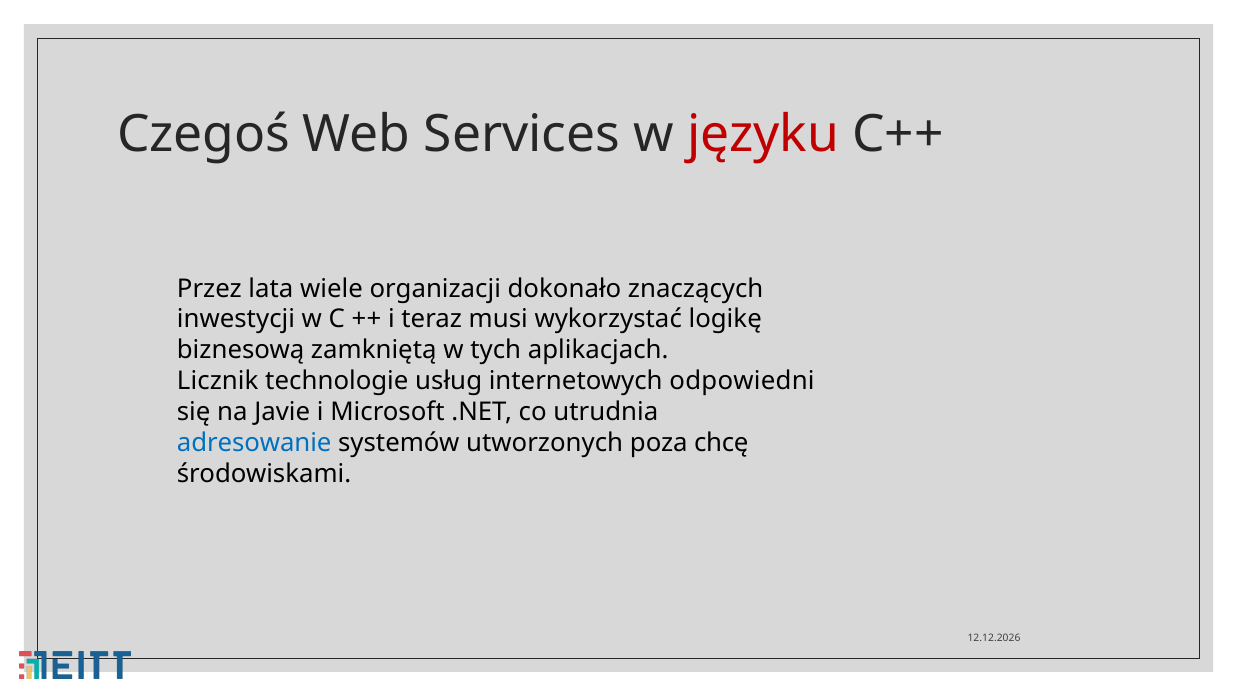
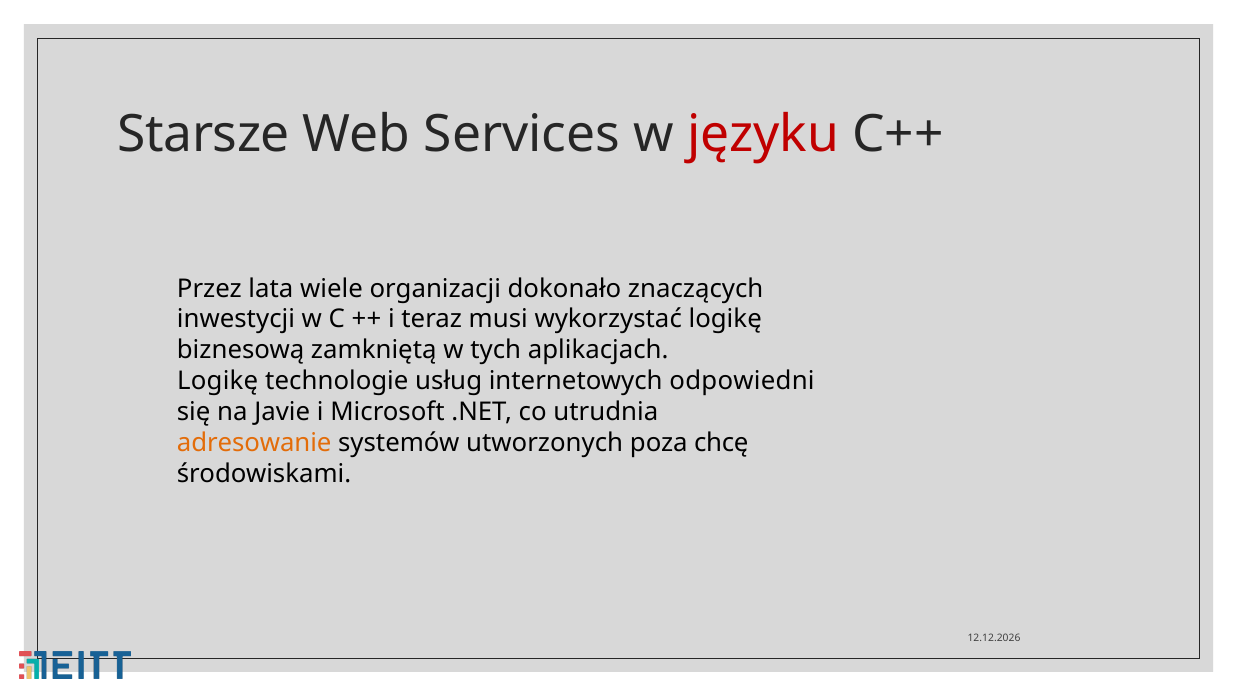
Czegoś: Czegoś -> Starsze
Licznik at (218, 381): Licznik -> Logikę
adresowanie colour: blue -> orange
